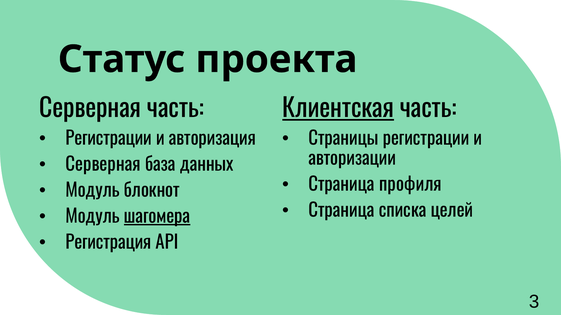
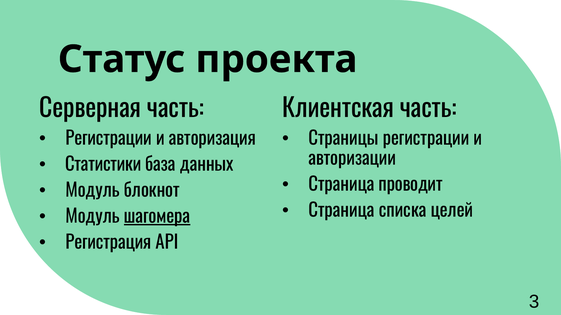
Клиентская underline: present -> none
Серверная at (103, 165): Серверная -> Статистики
профиля: профиля -> проводит
